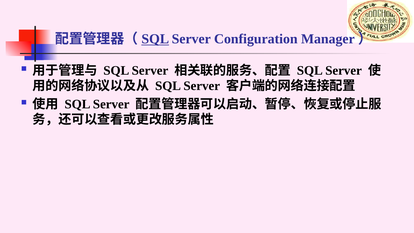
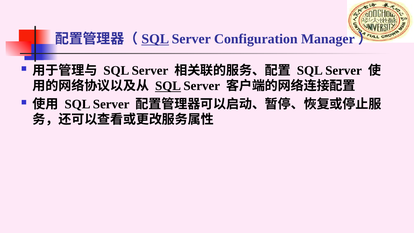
SQL at (168, 86) underline: none -> present
